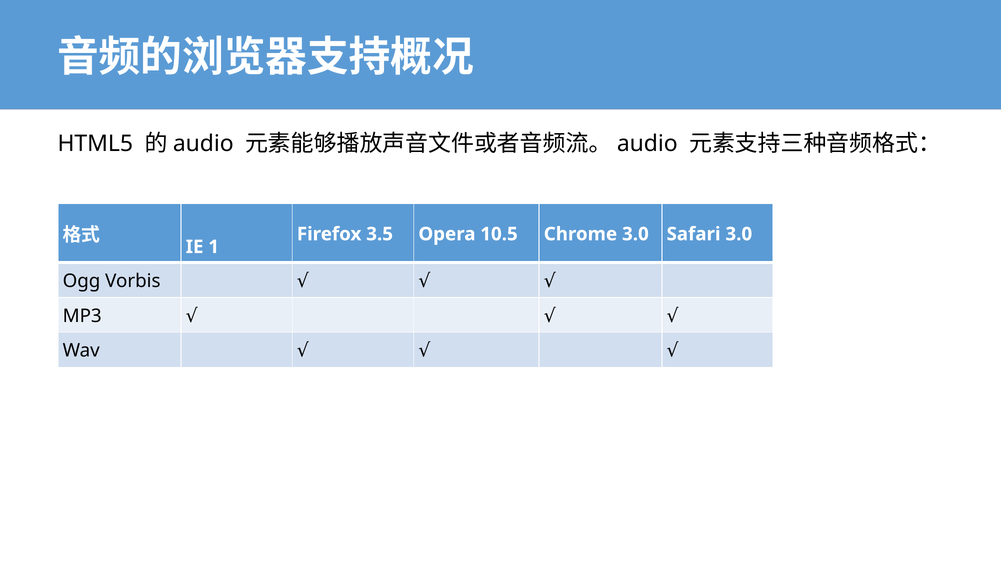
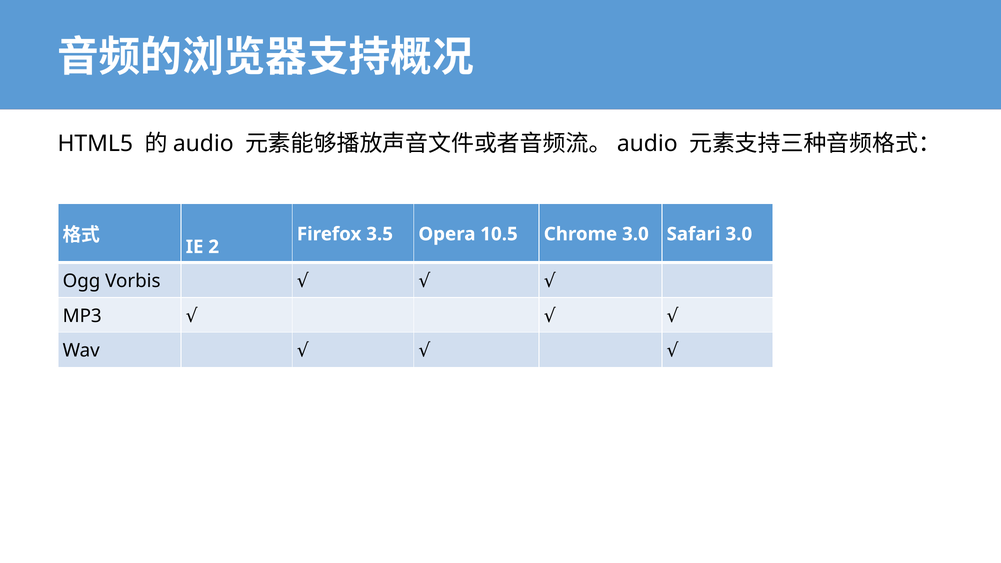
1: 1 -> 2
